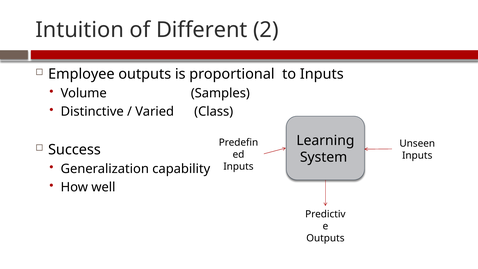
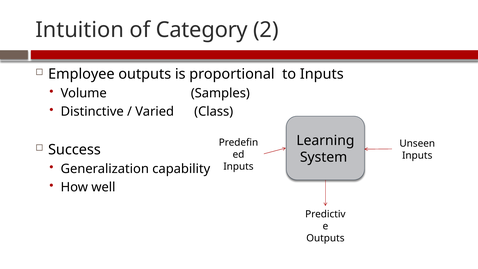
Different: Different -> Category
